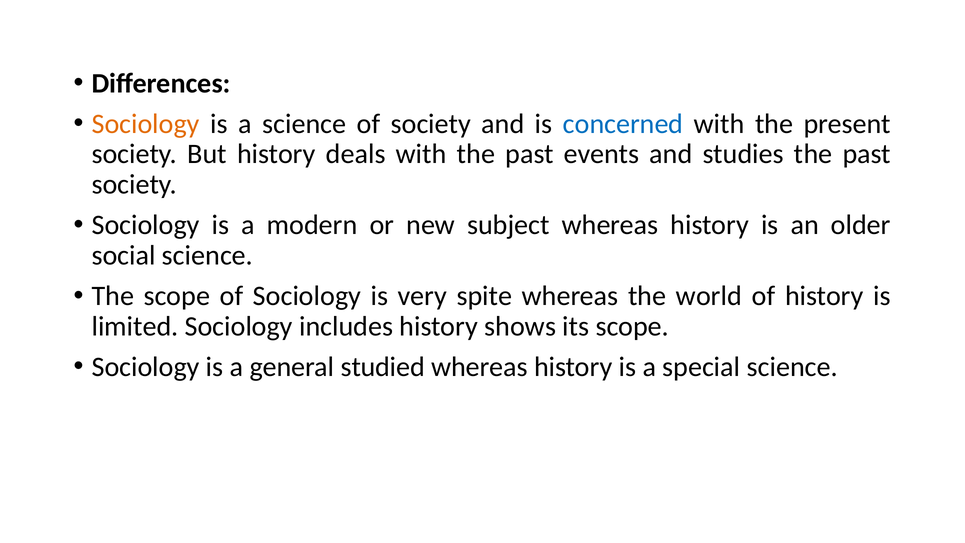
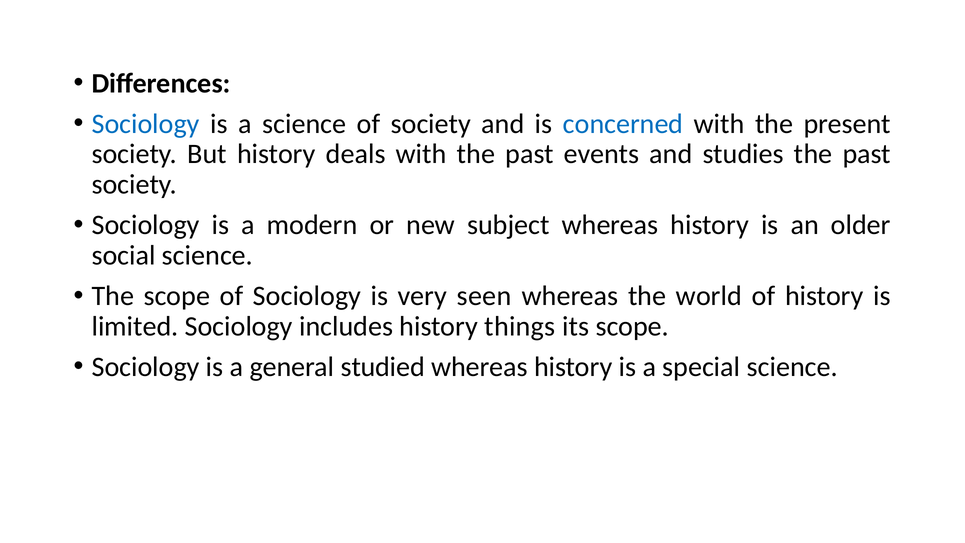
Sociology at (146, 124) colour: orange -> blue
spite: spite -> seen
shows: shows -> things
